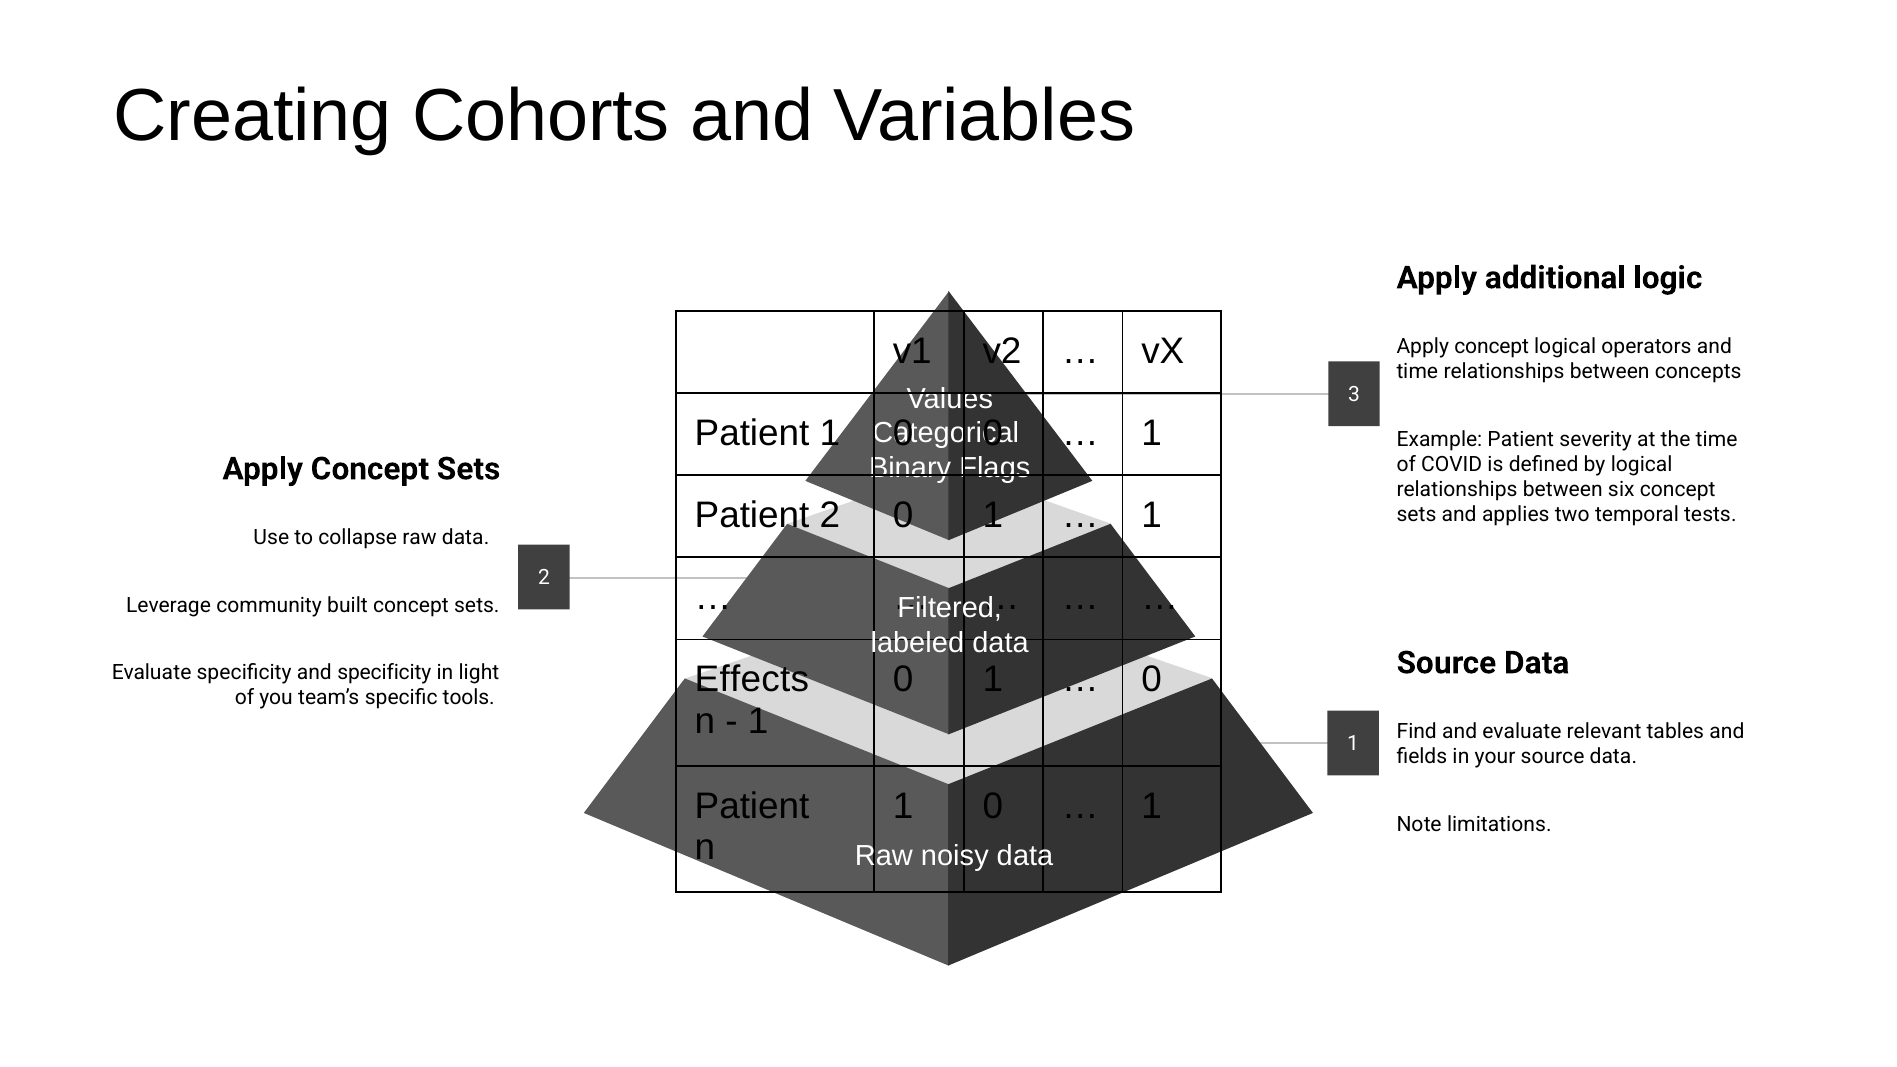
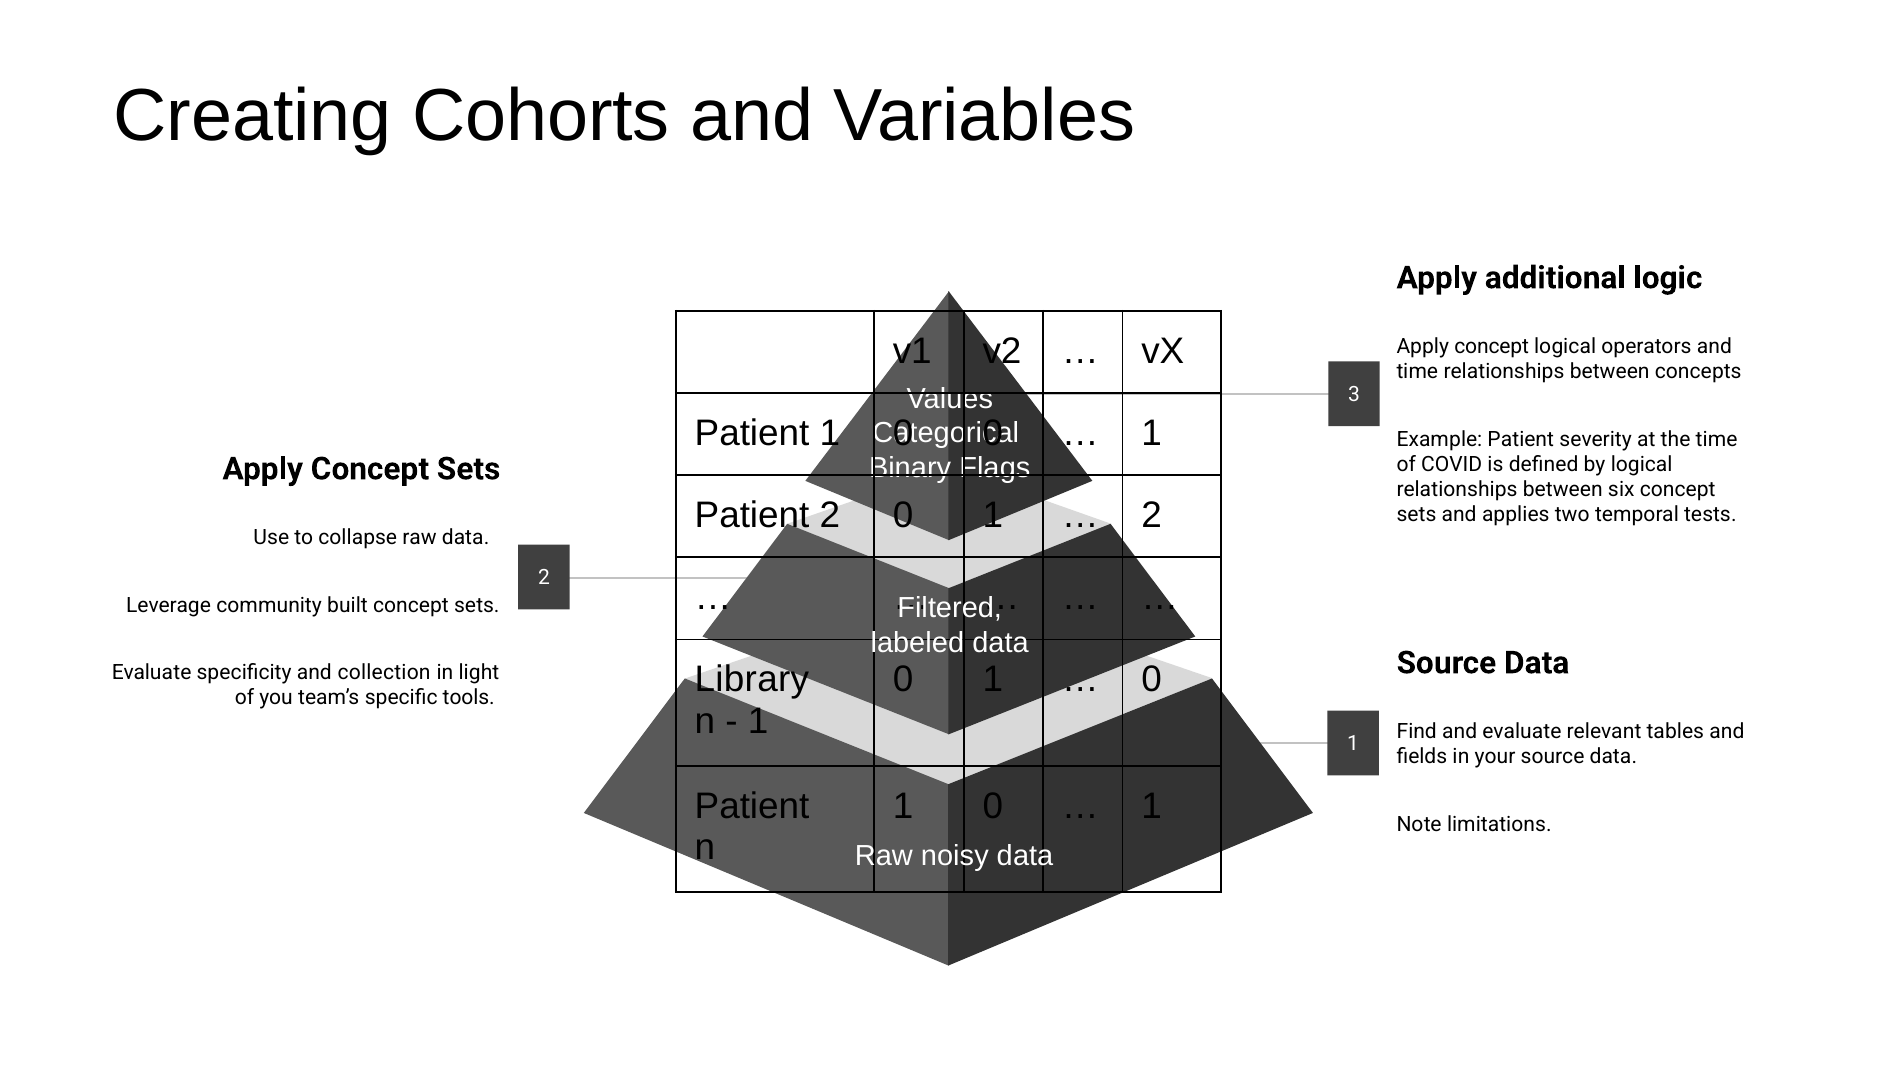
1 at (1152, 515): 1 -> 2
Effects: Effects -> Library
and specificity: specificity -> collection
